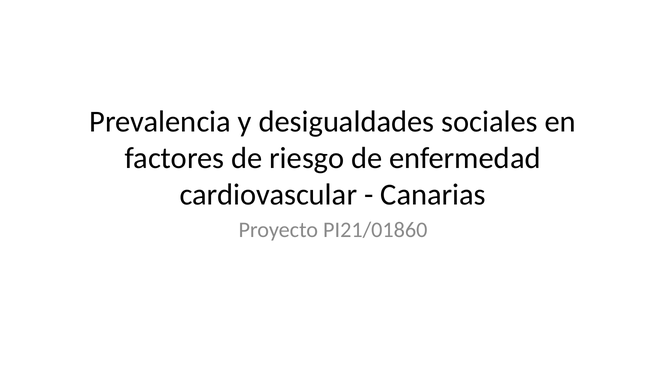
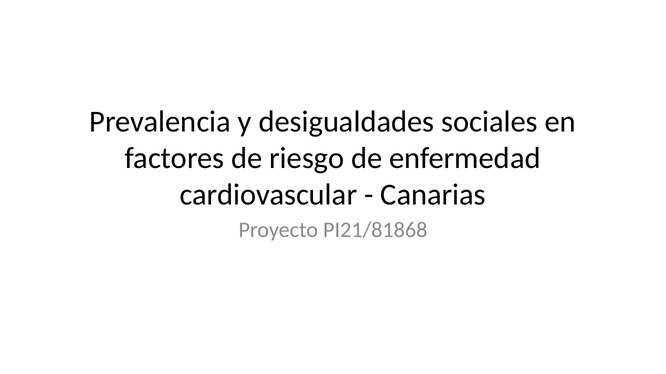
PI21/01860: PI21/01860 -> PI21/81868
